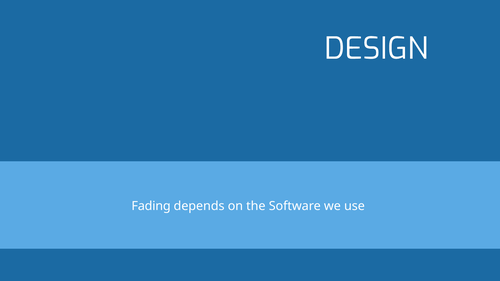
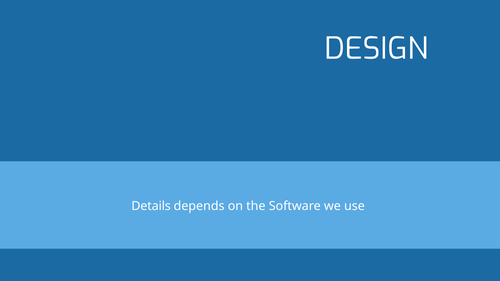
Fading: Fading -> Details
